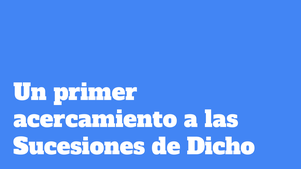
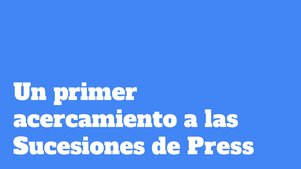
Dicho: Dicho -> Press
